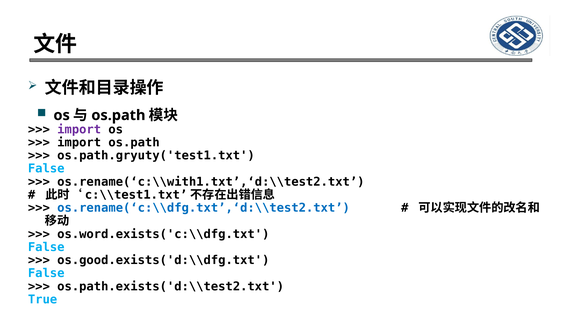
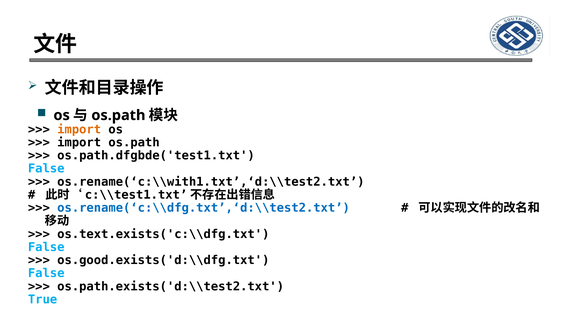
import at (79, 130) colour: purple -> orange
os.path.gryuty('test1.txt: os.path.gryuty('test1.txt -> os.path.dfgbde('test1.txt
os.word.exists('c:\\dfg.txt: os.word.exists('c:\\dfg.txt -> os.text.exists('c:\\dfg.txt
